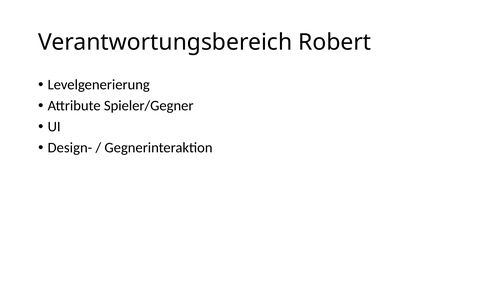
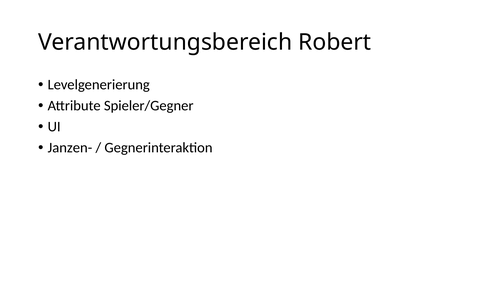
Design-: Design- -> Janzen-
